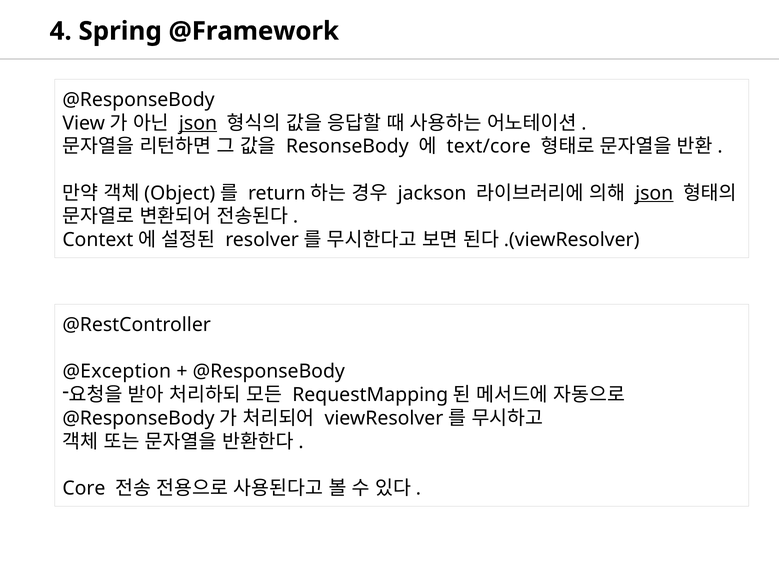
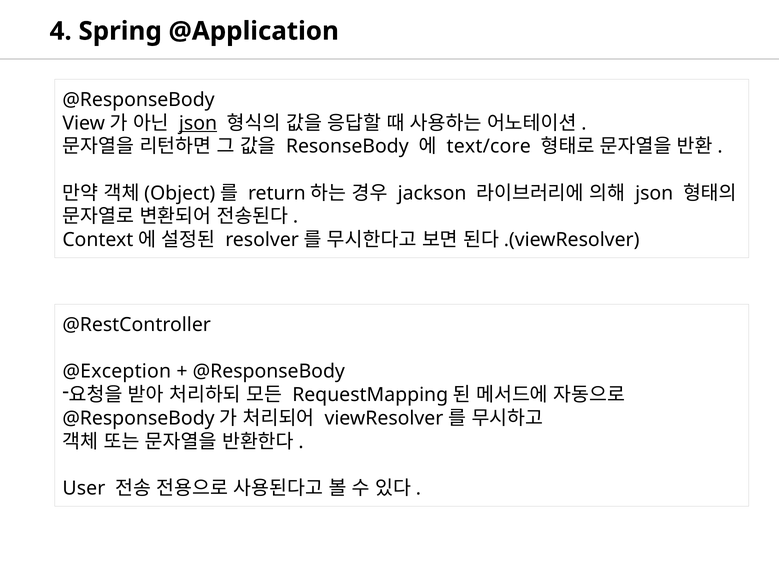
@Framework: @Framework -> @Application
json at (654, 193) underline: present -> none
Core: Core -> User
